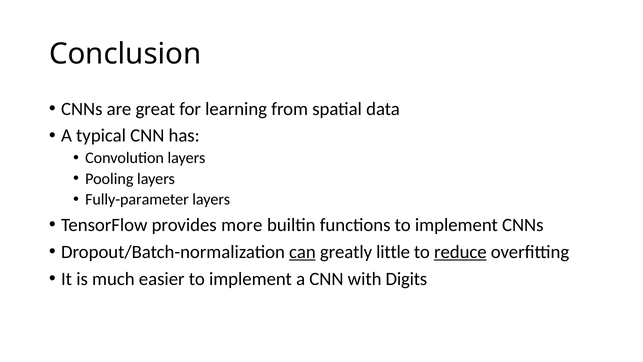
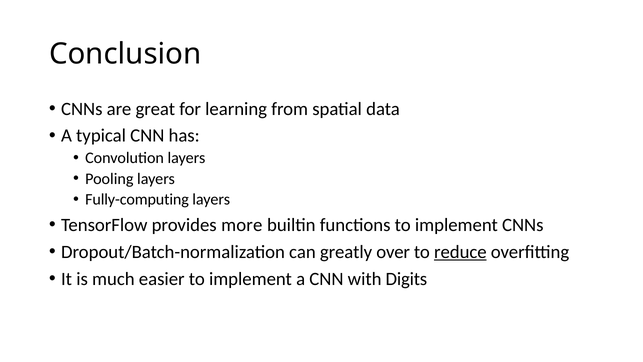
Fully-parameter: Fully-parameter -> Fully-computing
can underline: present -> none
little: little -> over
